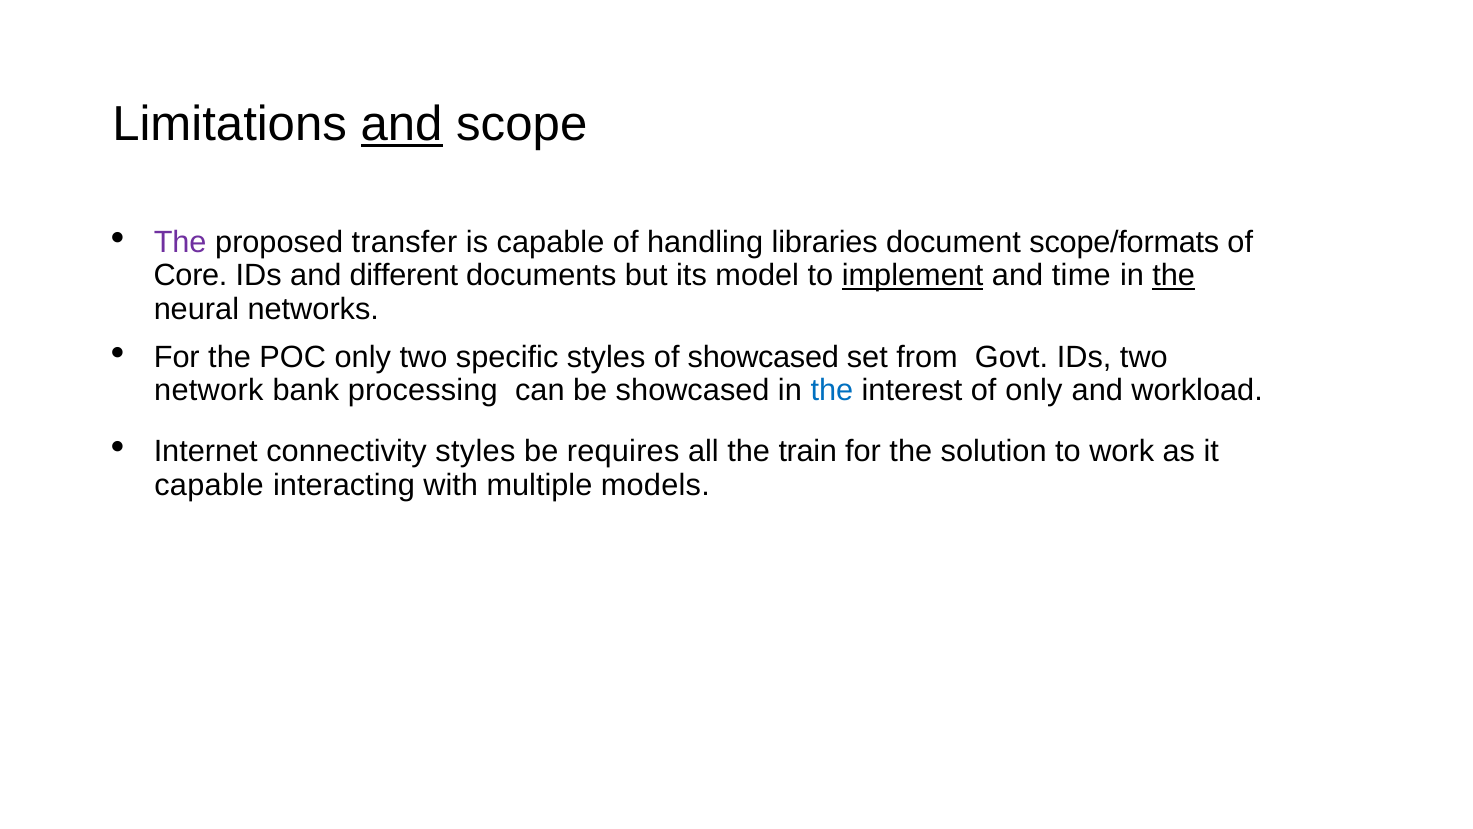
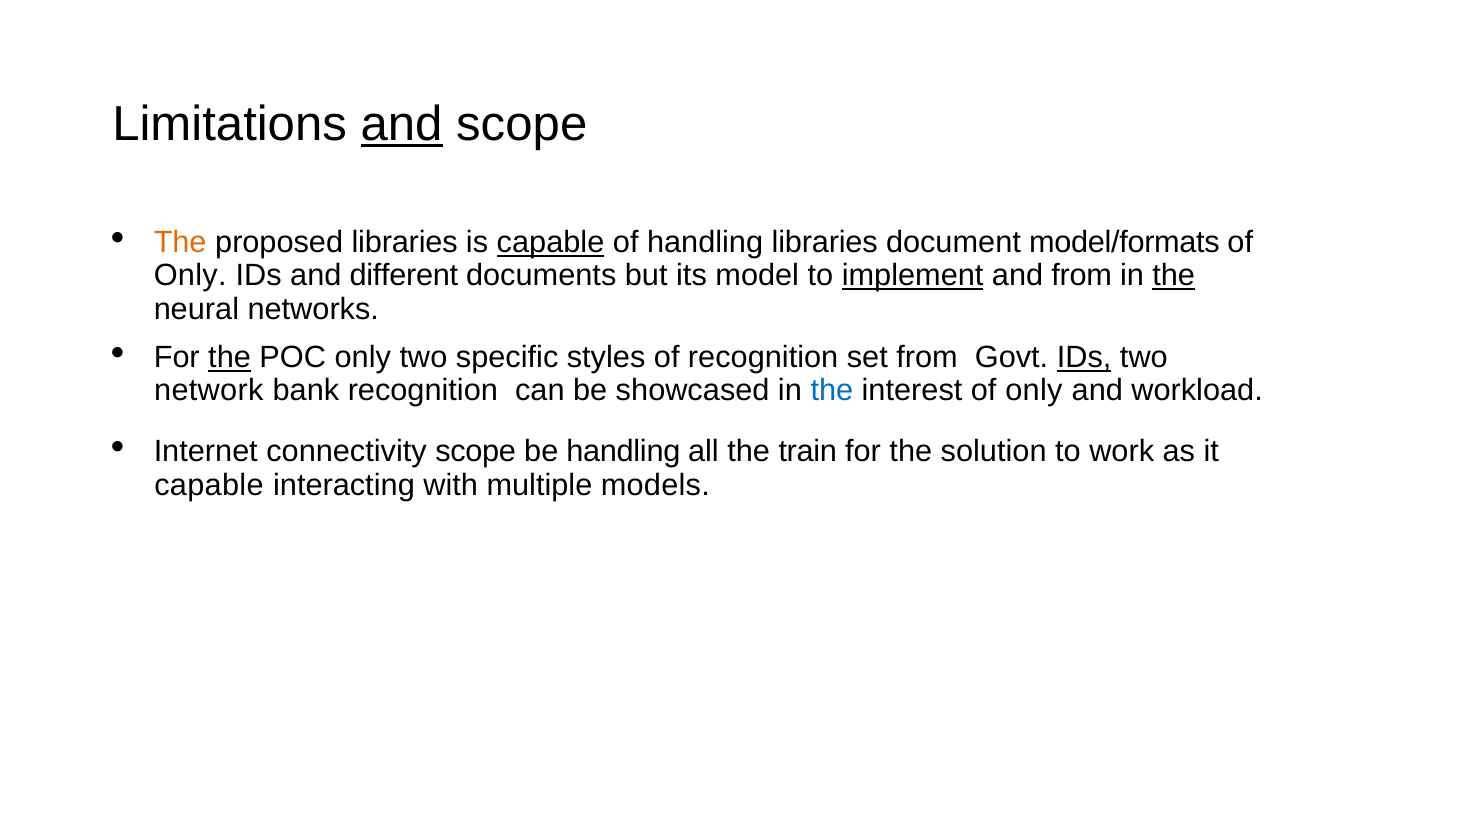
The at (180, 243) colour: purple -> orange
proposed transfer: transfer -> libraries
capable at (551, 243) underline: none -> present
scope/formats: scope/formats -> model/formats
Core at (191, 276): Core -> Only
and time: time -> from
the at (230, 357) underline: none -> present
of showcased: showcased -> recognition
IDs at (1084, 357) underline: none -> present
bank processing: processing -> recognition
connectivity styles: styles -> scope
be requires: requires -> handling
